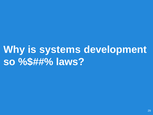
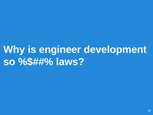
systems: systems -> engineer
